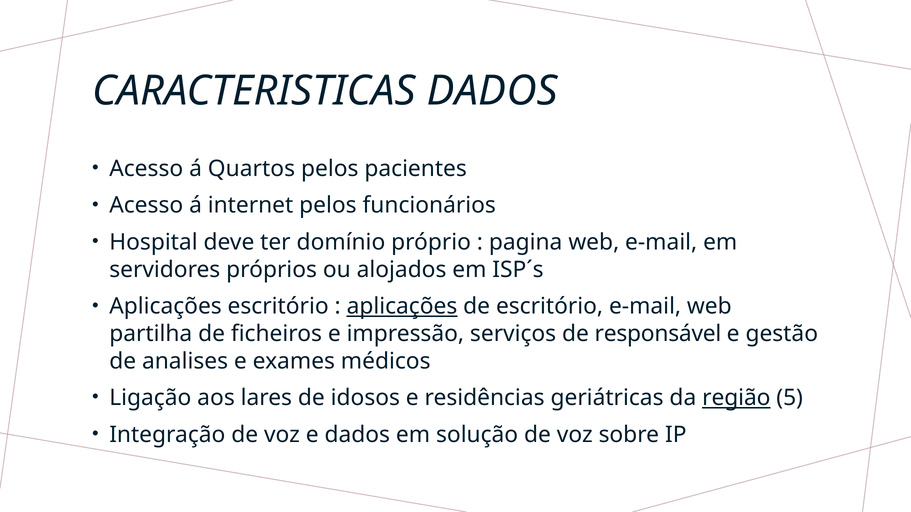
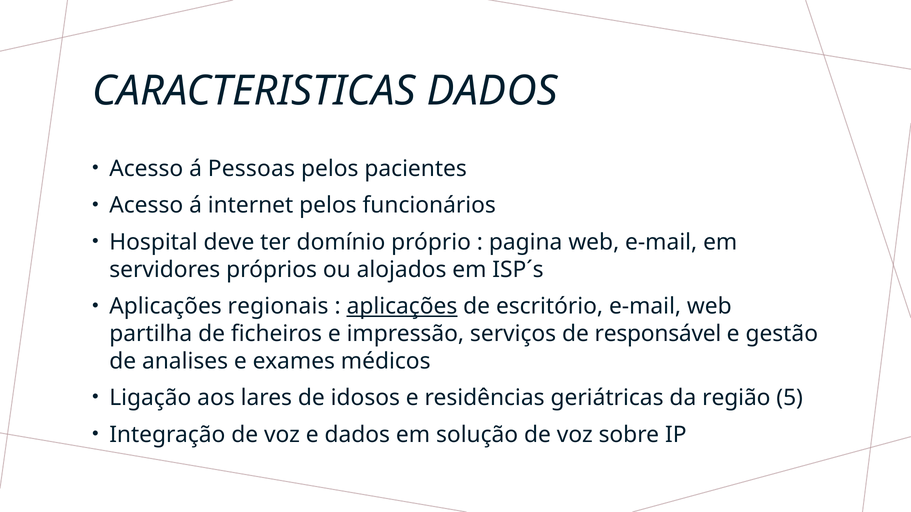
Quartos: Quartos -> Pessoas
Aplicações escritório: escritório -> regionais
região underline: present -> none
